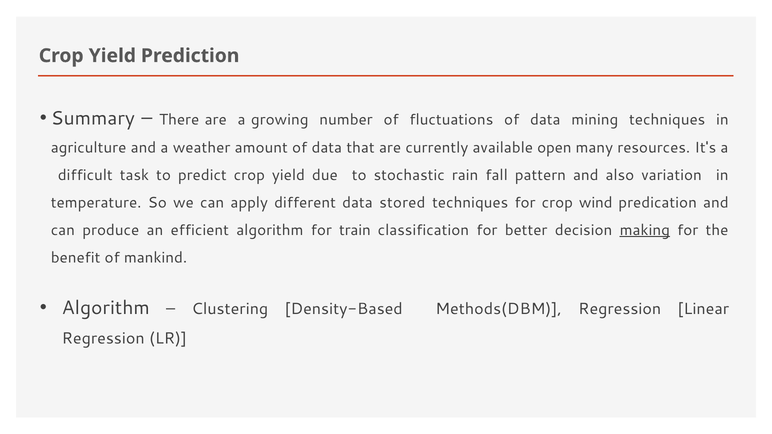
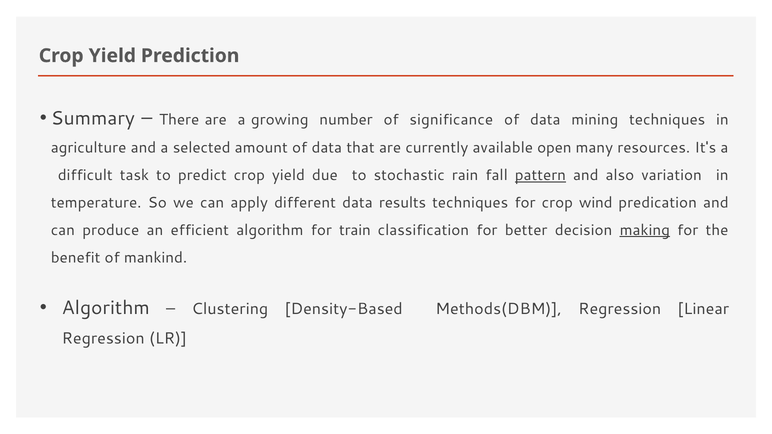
fluctuations: fluctuations -> significance
weather: weather -> selected
pattern underline: none -> present
stored: stored -> results
